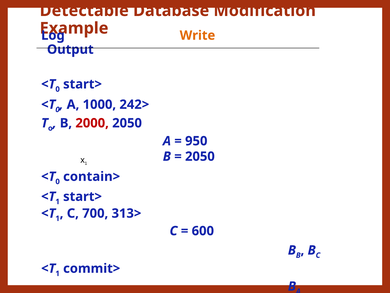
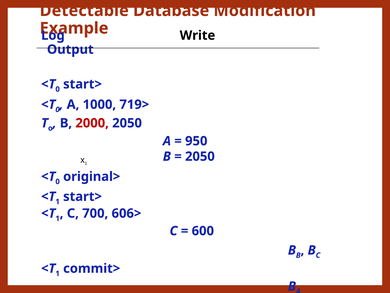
Write colour: orange -> black
242>: 242> -> 719>
contain>: contain> -> original>
313>: 313> -> 606>
